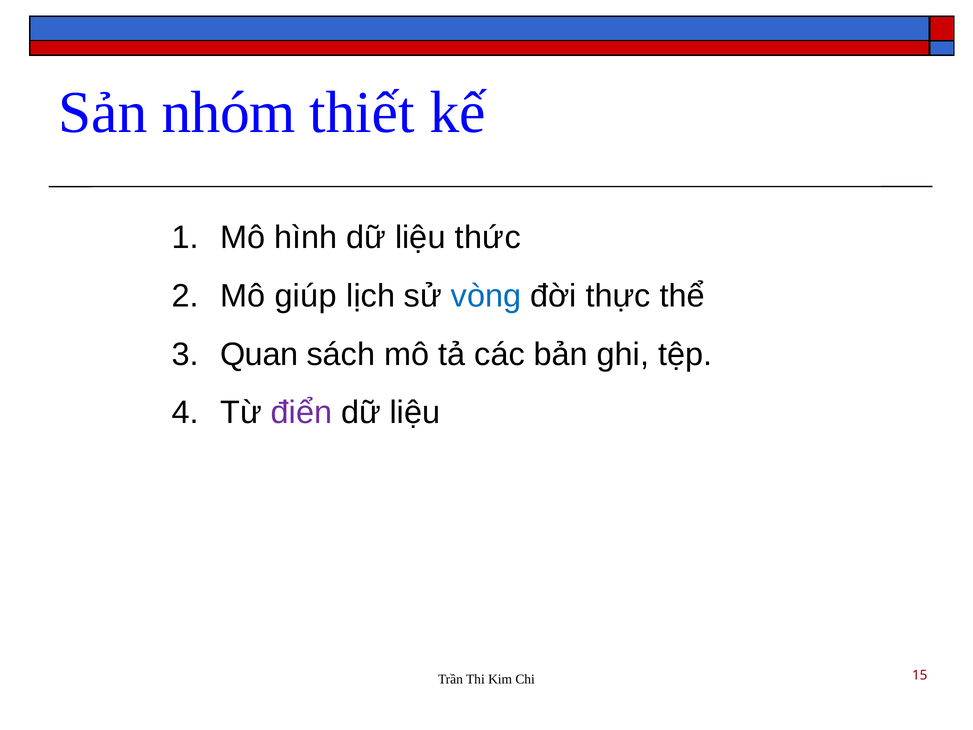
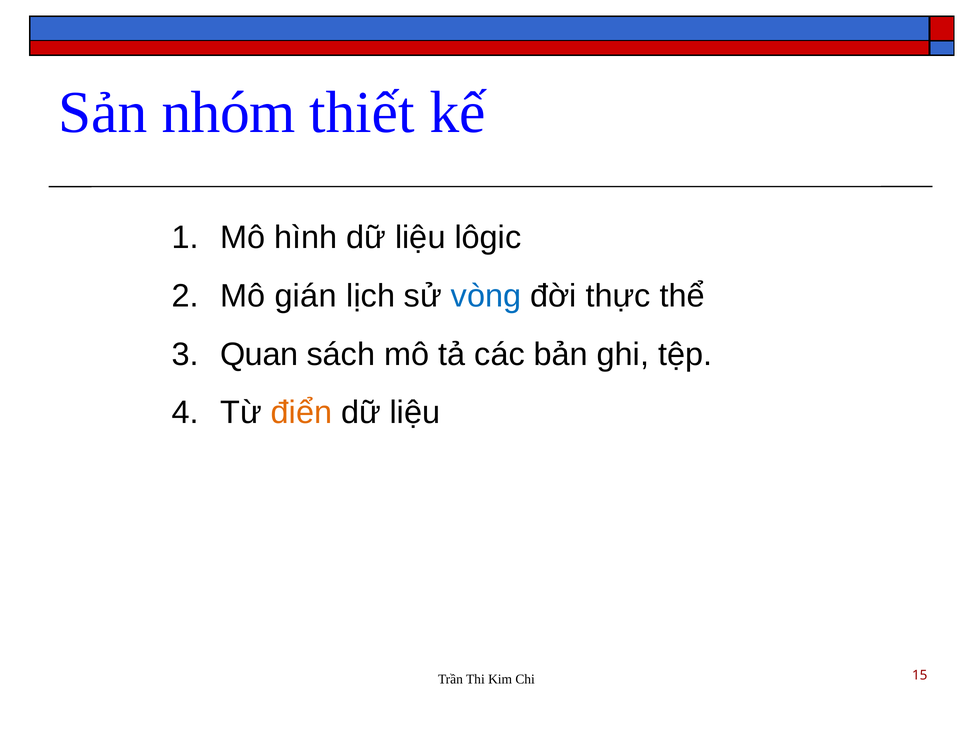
thức: thức -> lôgic
giúp: giúp -> gián
điển colour: purple -> orange
